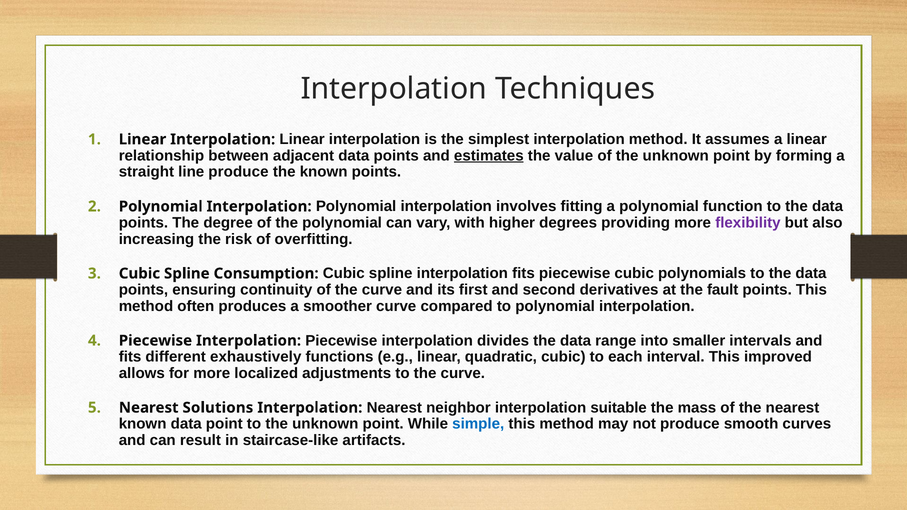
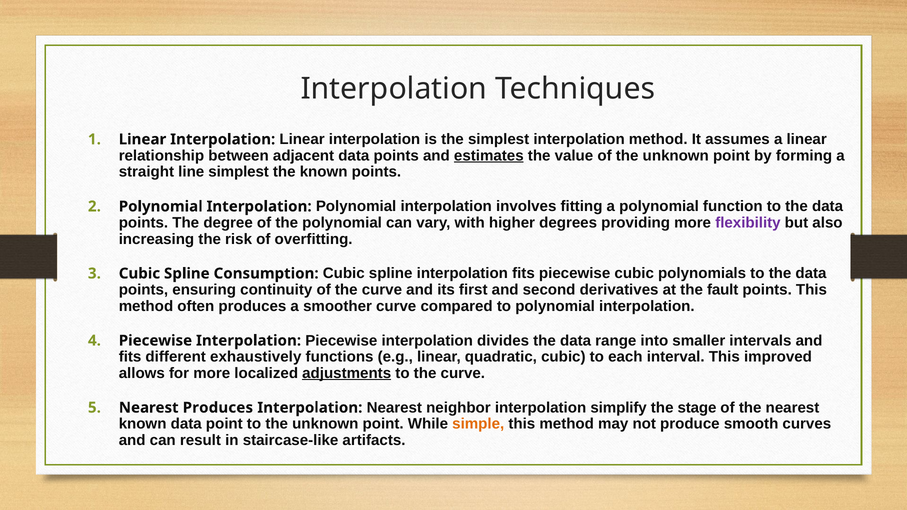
line produce: produce -> simplest
adjustments underline: none -> present
Nearest Solutions: Solutions -> Produces
suitable: suitable -> simplify
mass: mass -> stage
simple colour: blue -> orange
